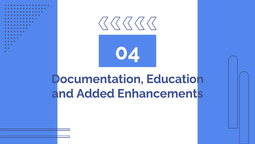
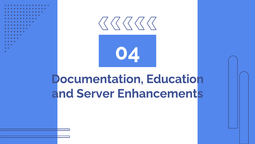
Added: Added -> Server
